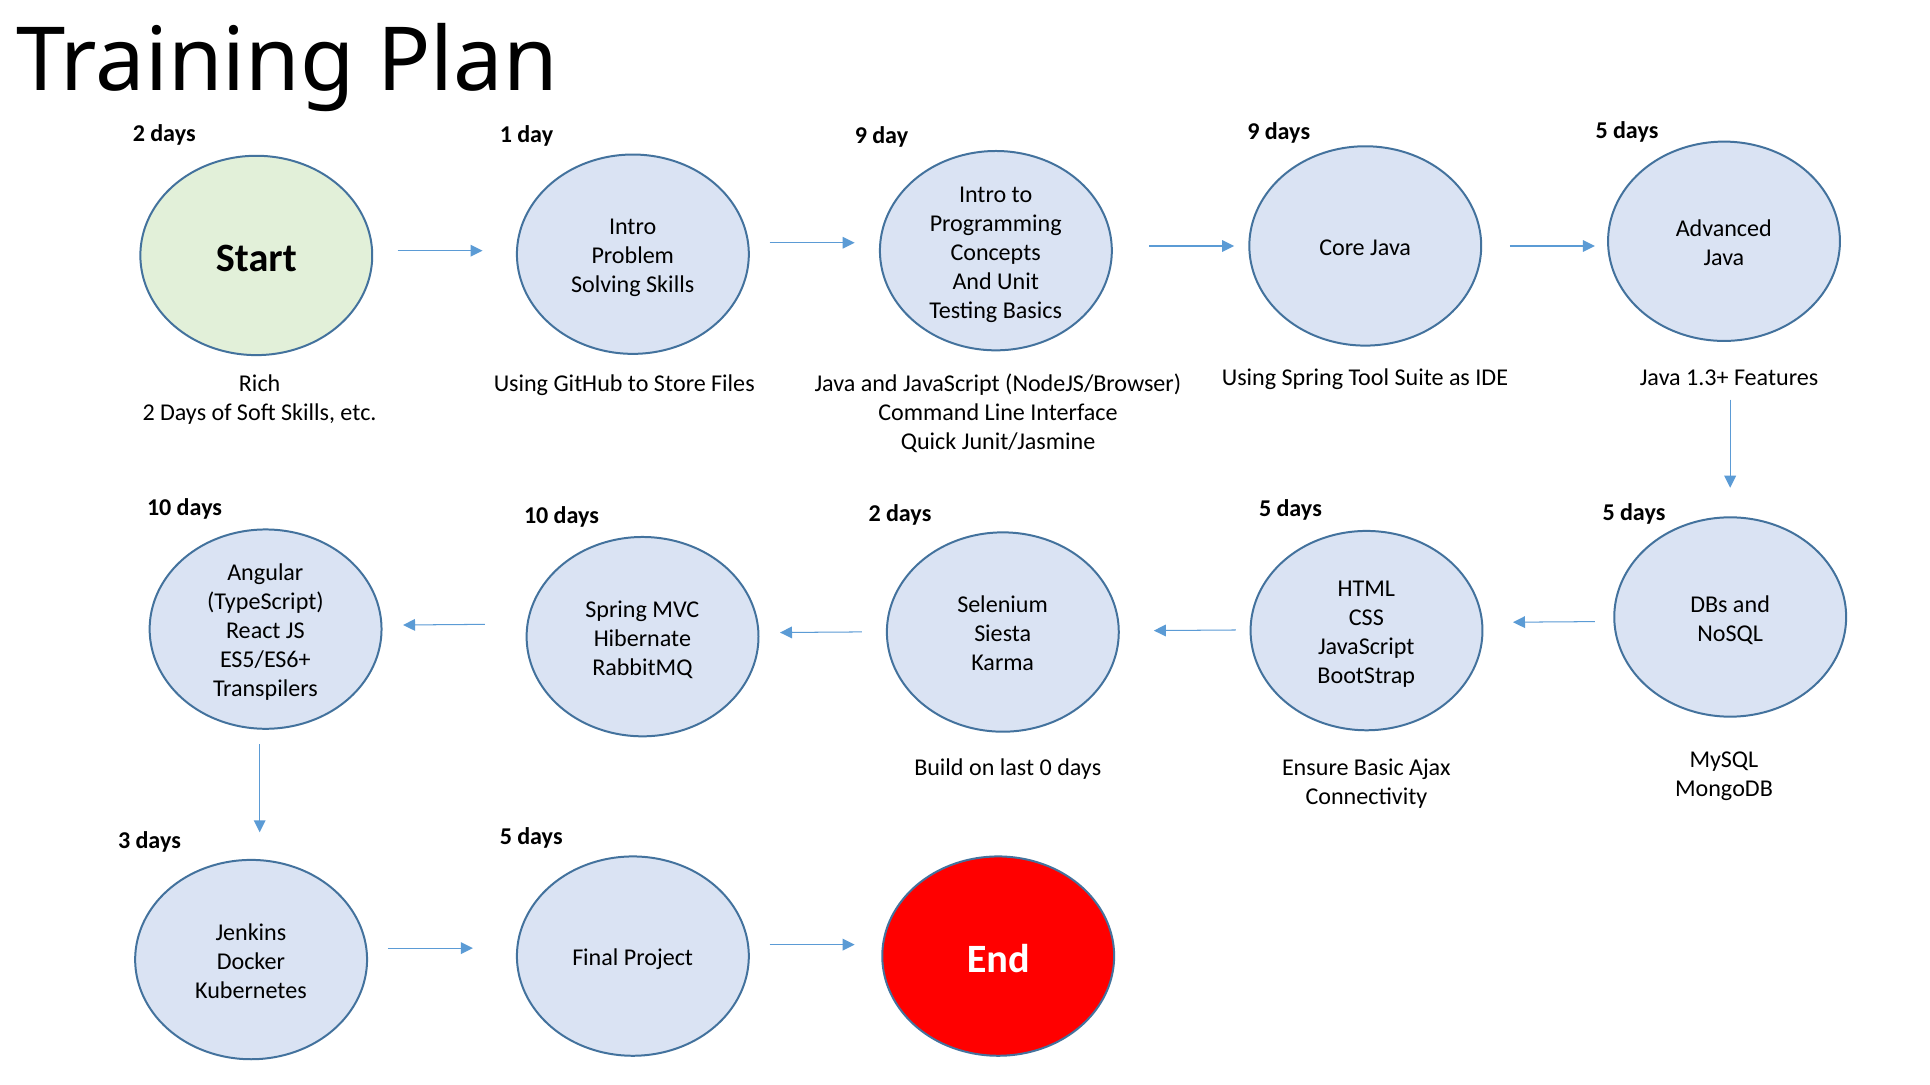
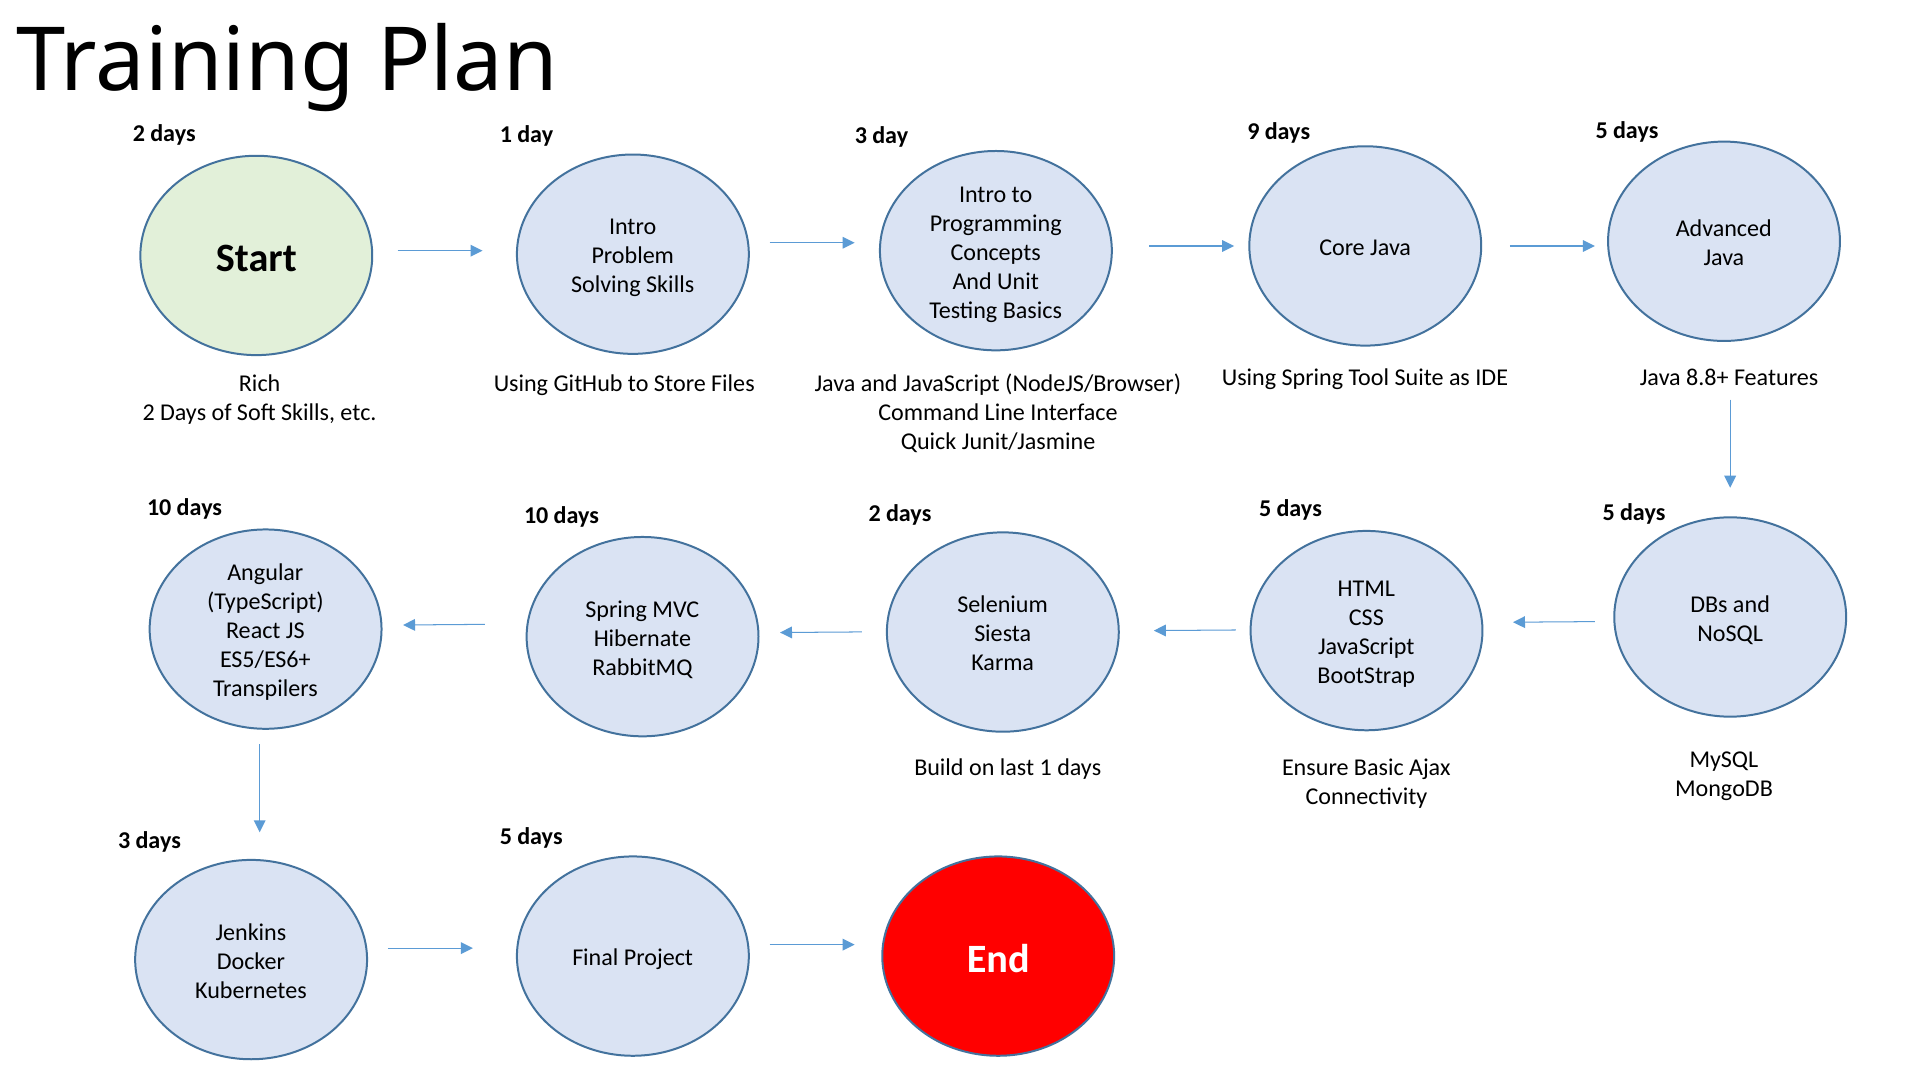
day 9: 9 -> 3
1.3+: 1.3+ -> 8.8+
last 0: 0 -> 1
